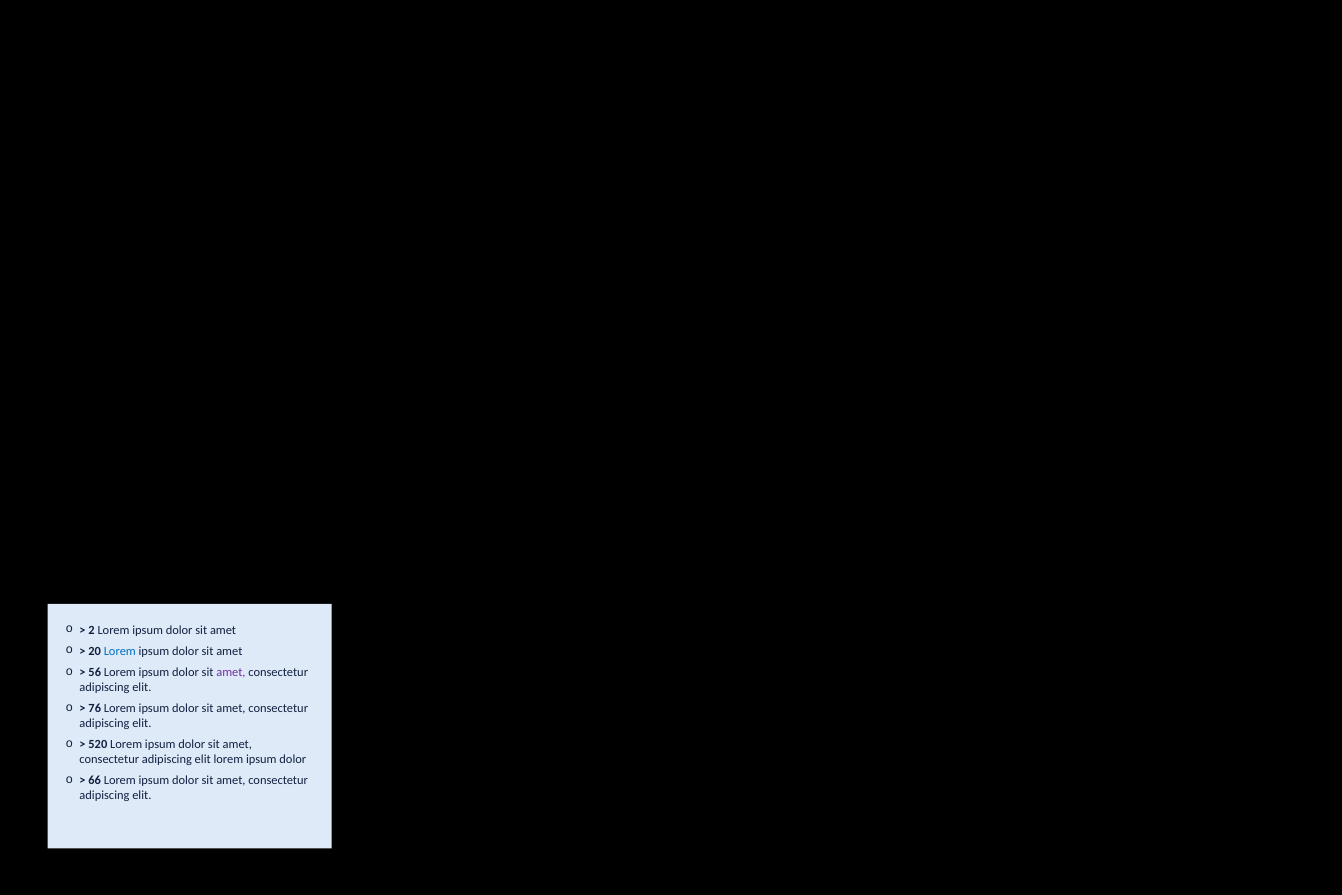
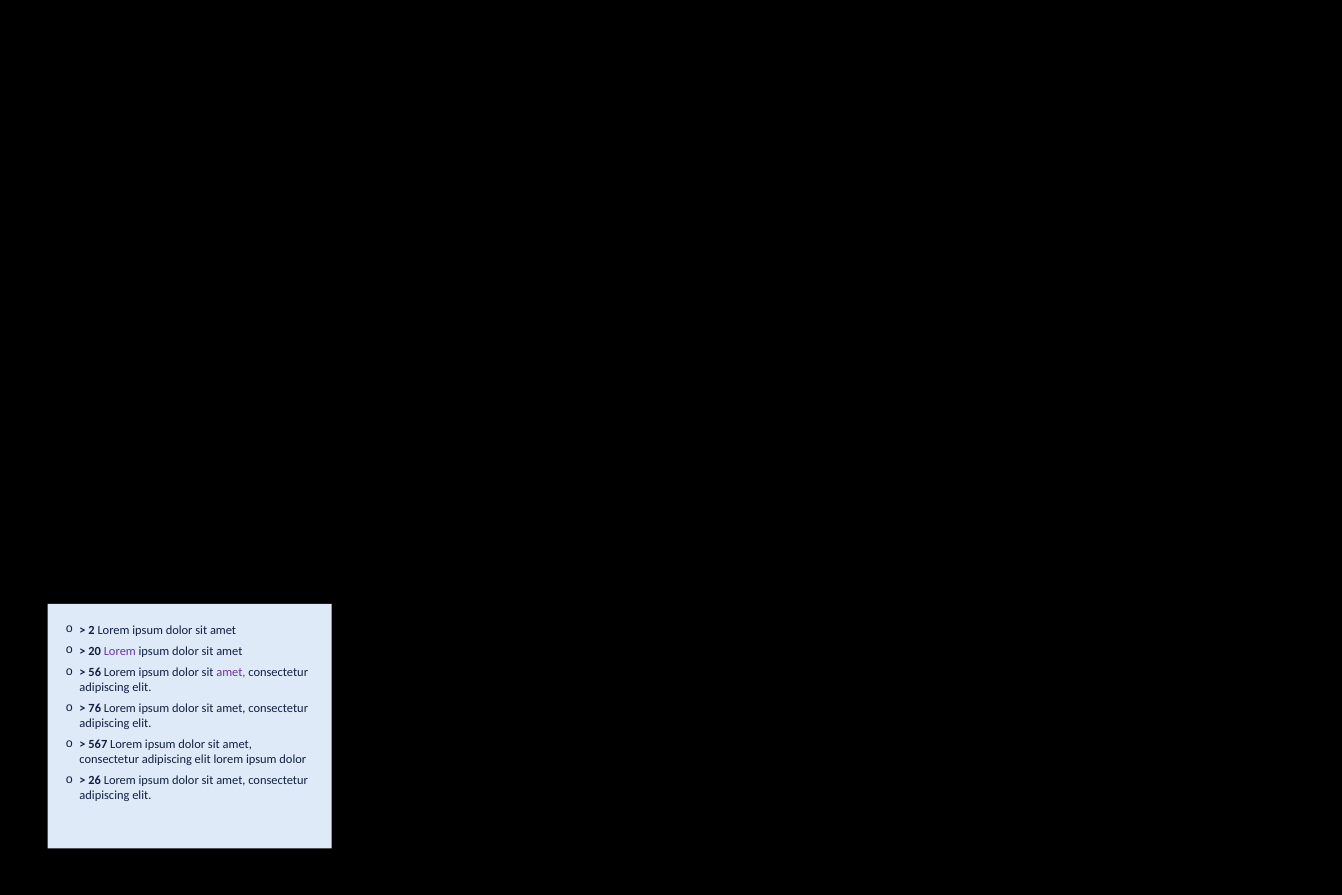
Lorem at (120, 651) colour: blue -> purple
520: 520 -> 567
66: 66 -> 26
